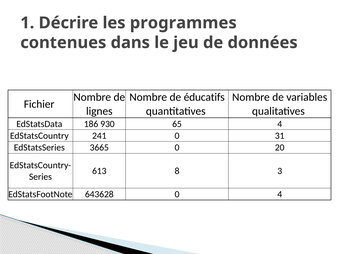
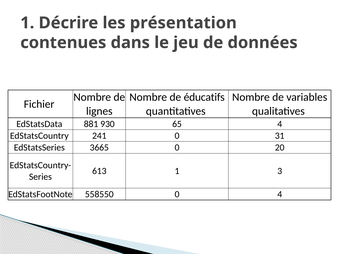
programmes: programmes -> présentation
186: 186 -> 881
613 8: 8 -> 1
643628: 643628 -> 558550
